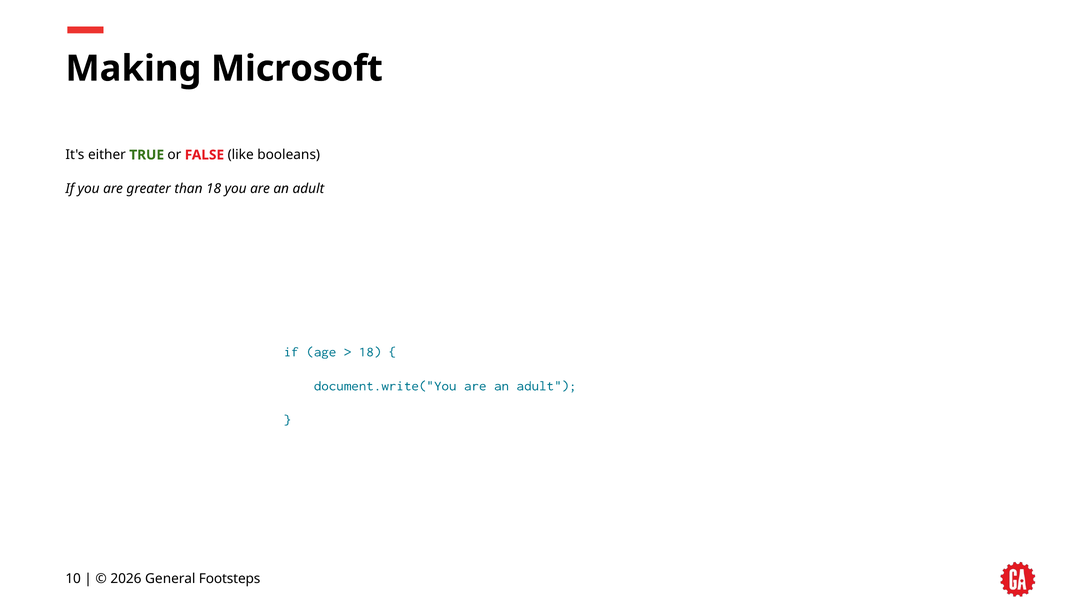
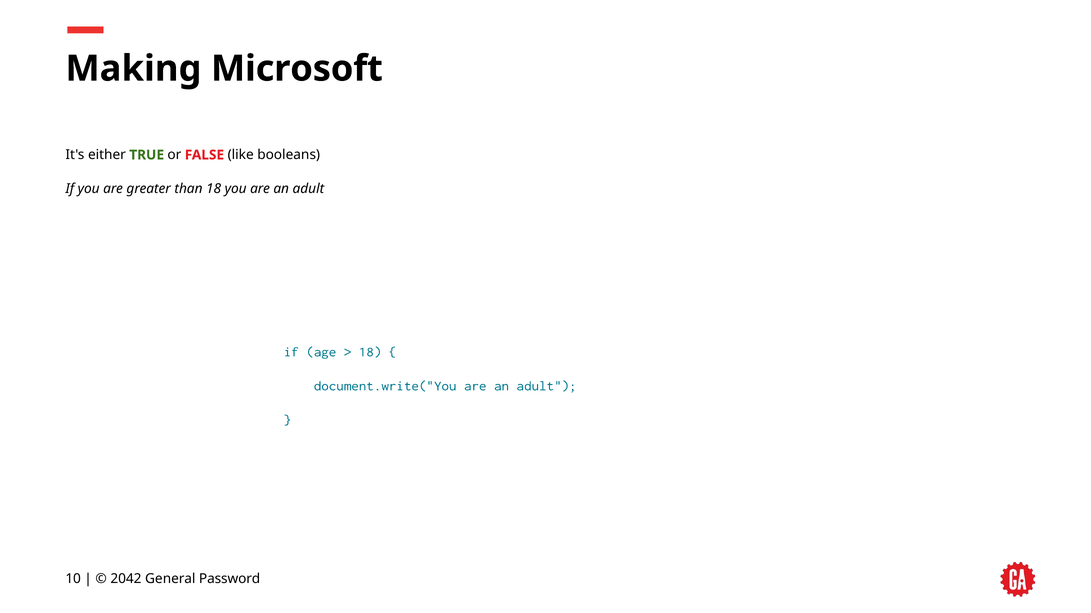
2026: 2026 -> 2042
Footsteps: Footsteps -> Password
